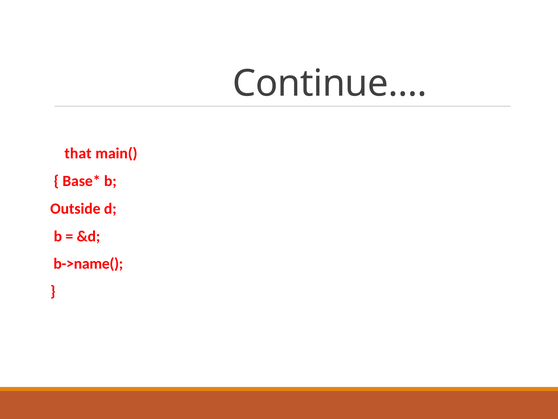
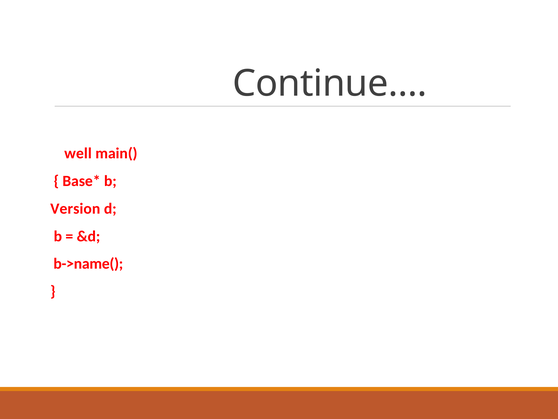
that: that -> well
Outside: Outside -> Version
